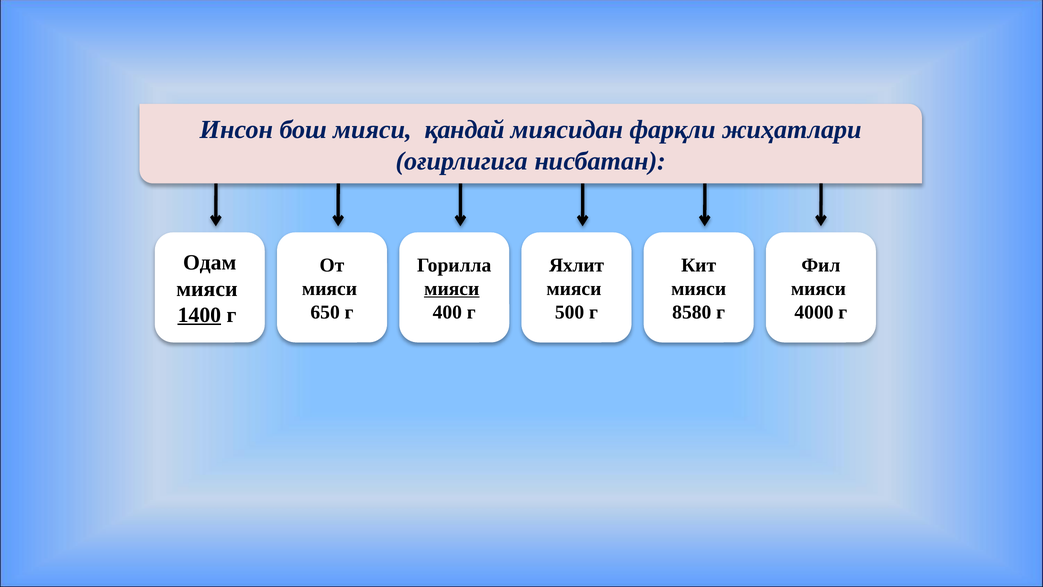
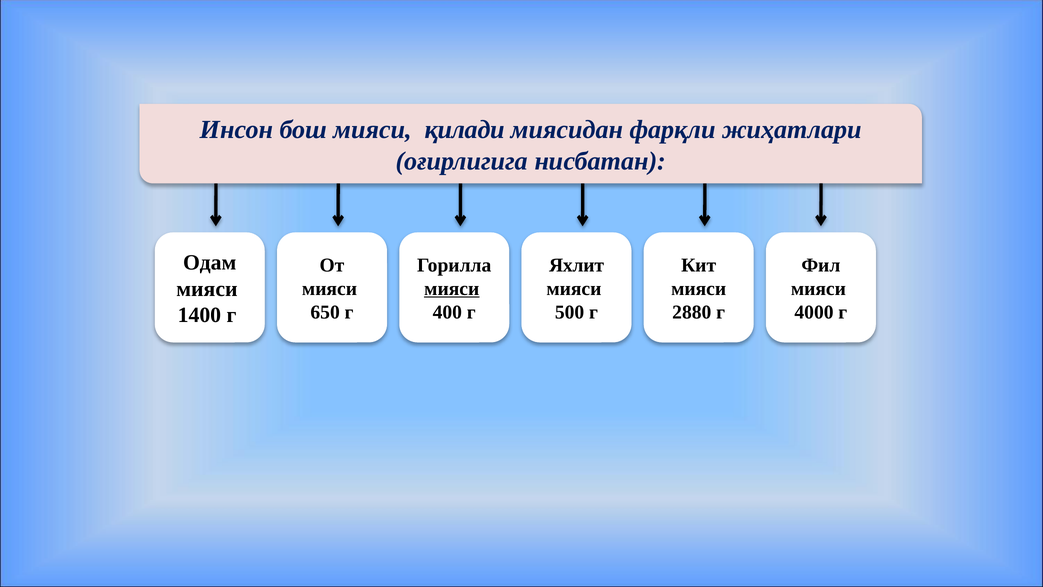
қандай: қандай -> қилади
8580: 8580 -> 2880
1400 underline: present -> none
